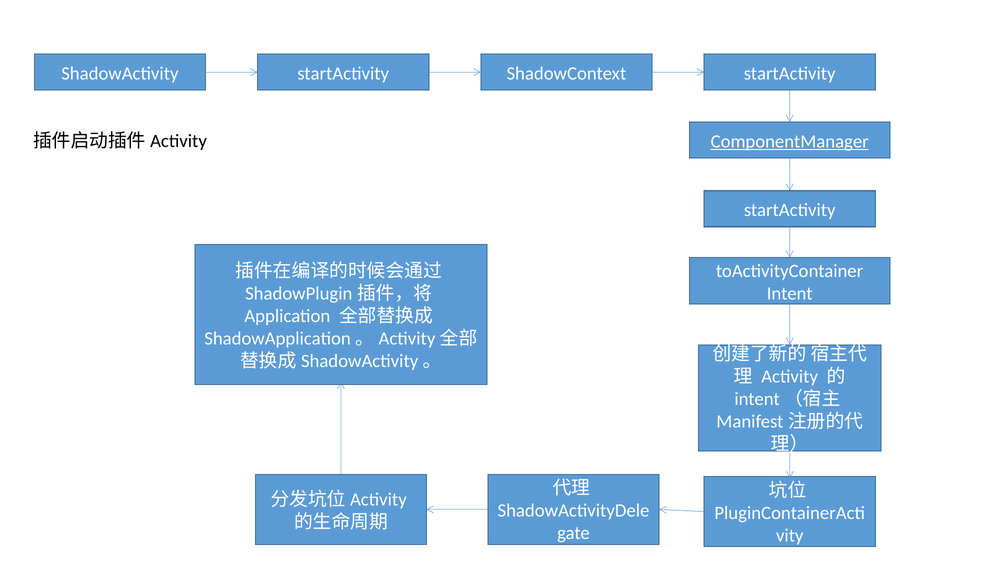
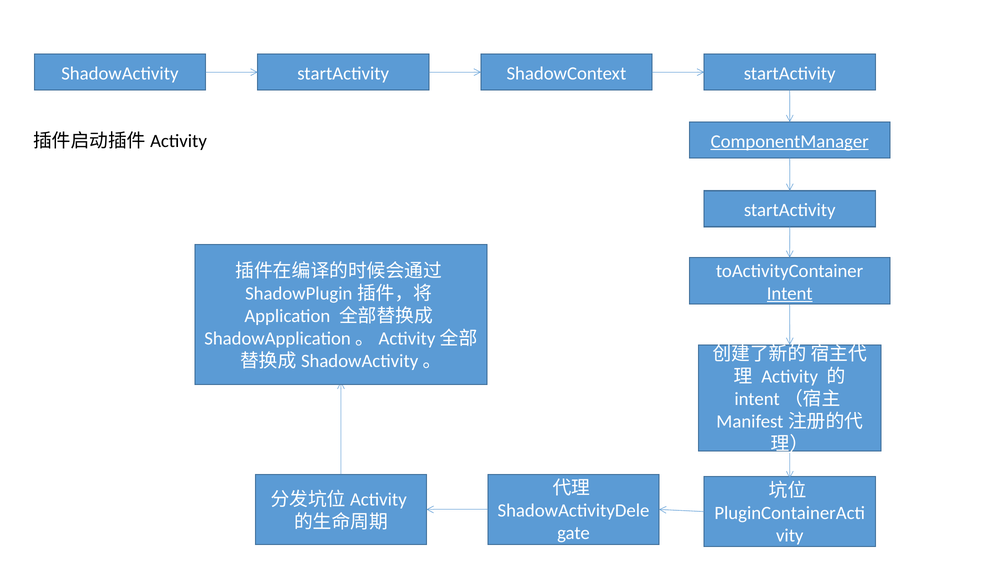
Intent underline: none -> present
